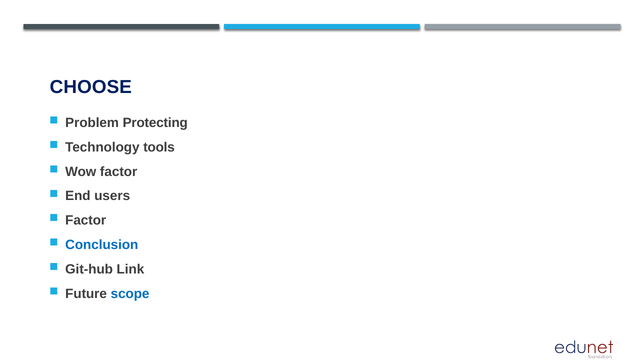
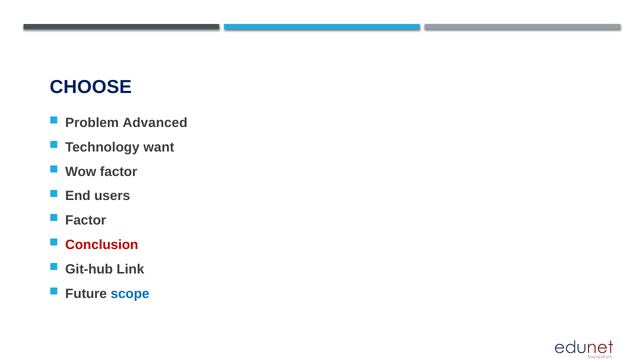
Protecting: Protecting -> Advanced
tools: tools -> want
Conclusion colour: blue -> red
